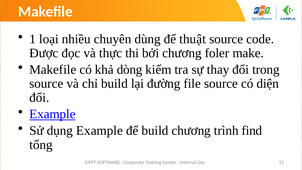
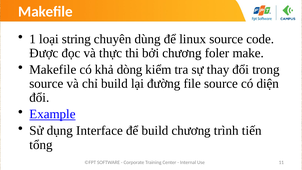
nhiều: nhiều -> string
thuật: thuật -> linux
dụng Example: Example -> Interface
find: find -> tiến
